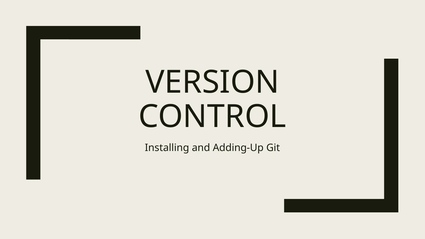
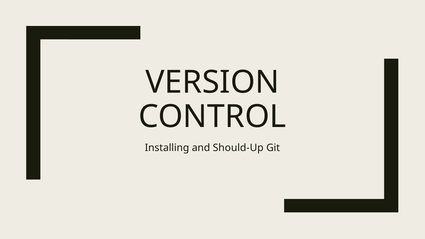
Adding-Up: Adding-Up -> Should-Up
